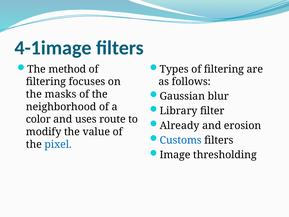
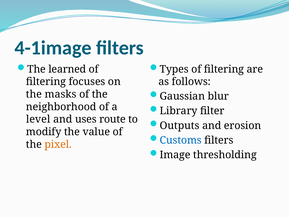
method: method -> learned
color: color -> level
Already: Already -> Outputs
pixel colour: blue -> orange
